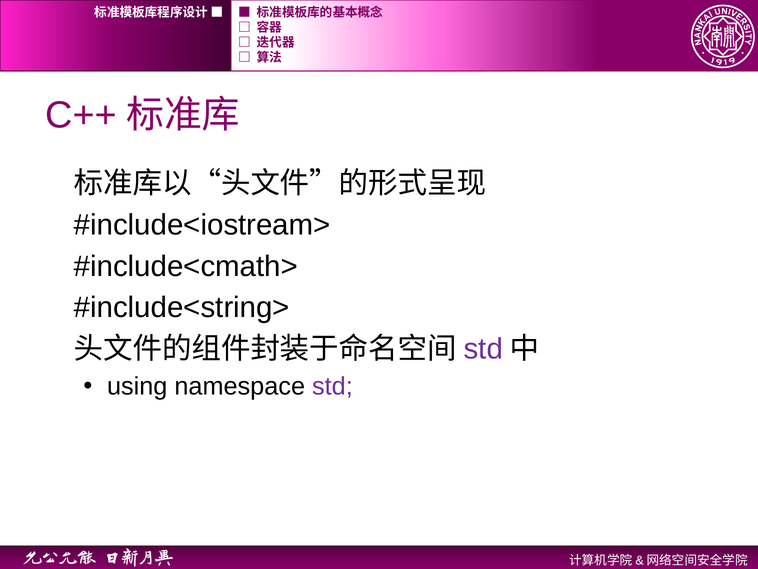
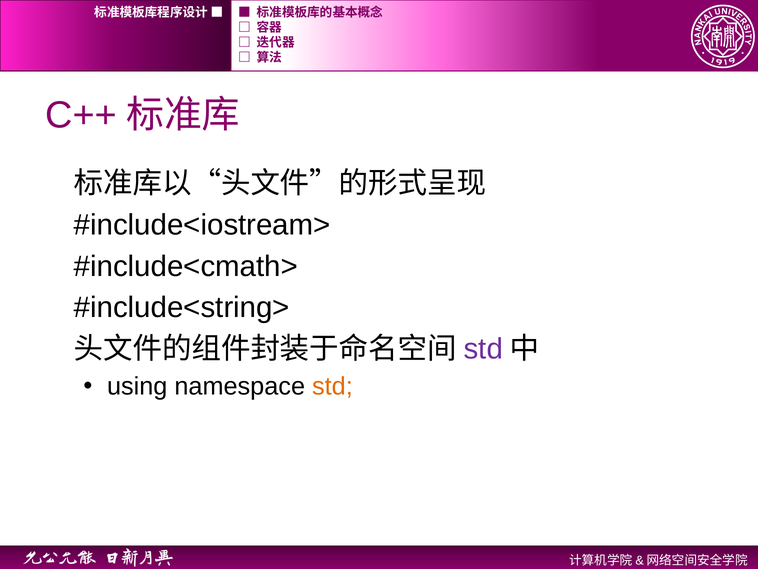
std at (332, 386) colour: purple -> orange
